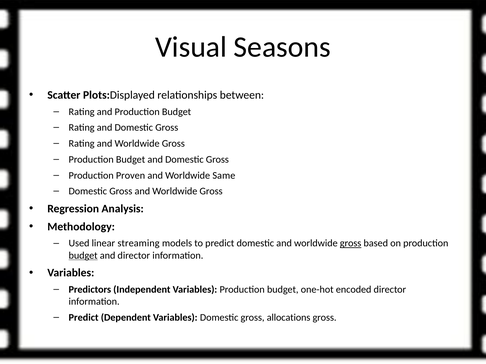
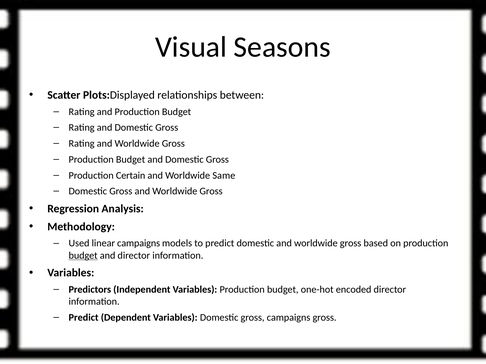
Proven: Proven -> Certain
linear streaming: streaming -> campaigns
gross at (351, 244) underline: present -> none
gross allocations: allocations -> campaigns
